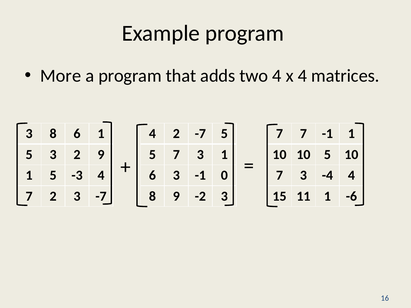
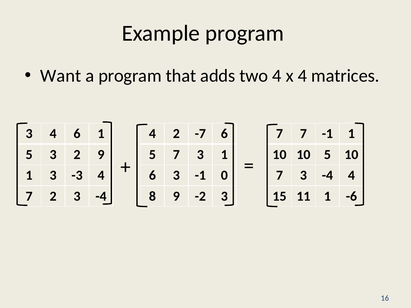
More: More -> Want
3 8: 8 -> 4
-7 5: 5 -> 6
5 at (53, 176): 5 -> 3
2 3 -7: -7 -> -4
